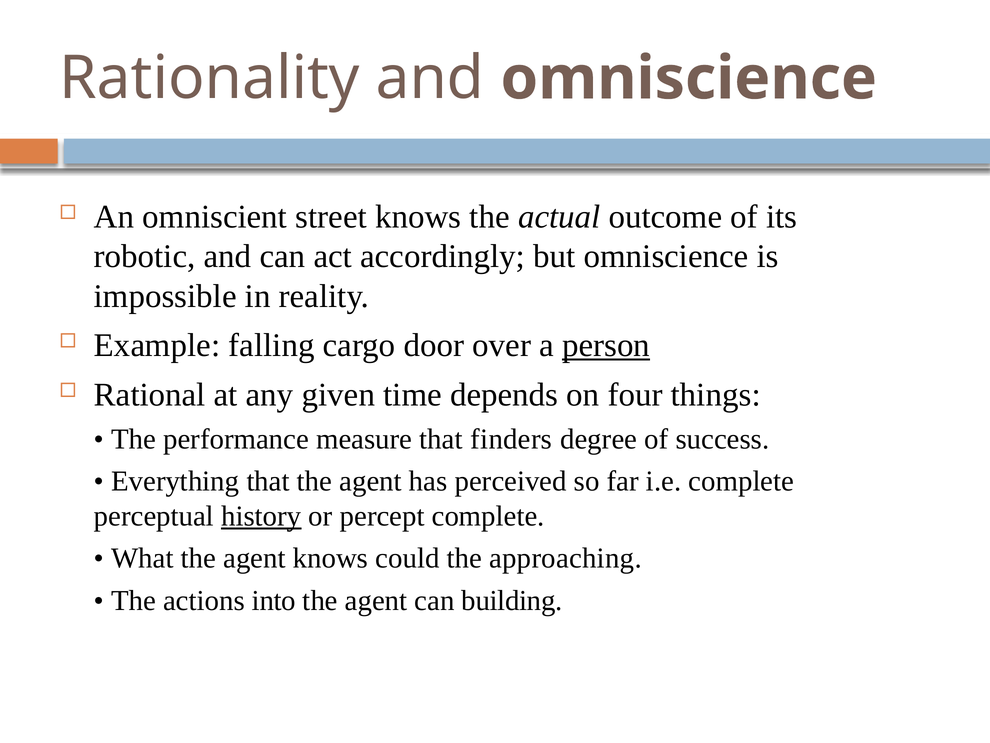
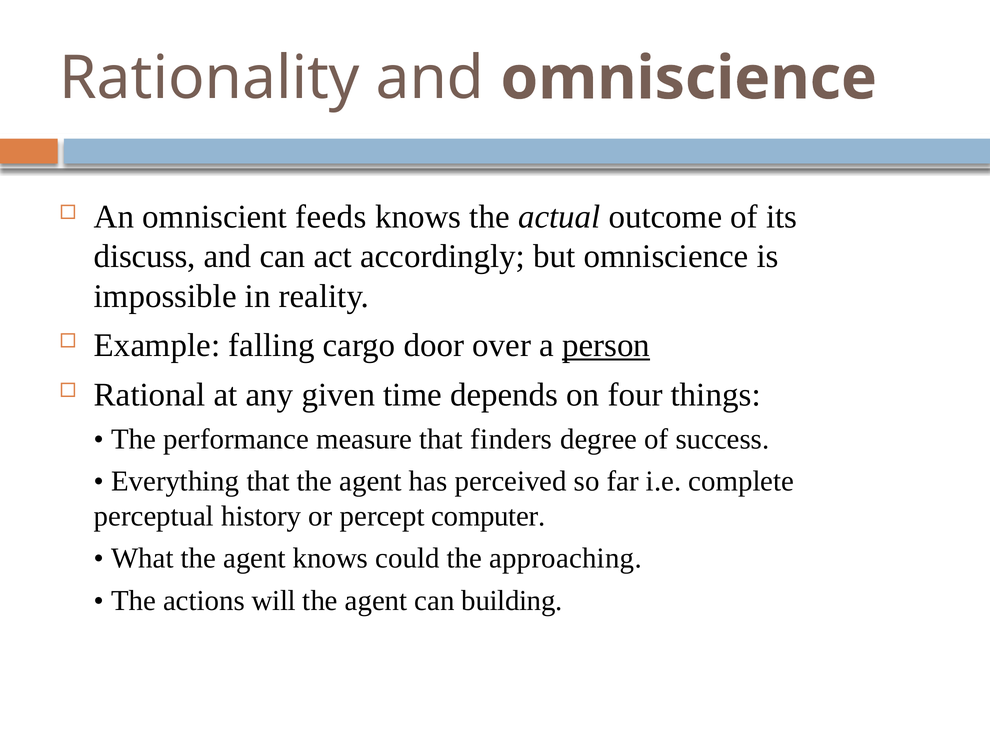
street: street -> feeds
robotic: robotic -> discuss
history underline: present -> none
percept complete: complete -> computer
into: into -> will
